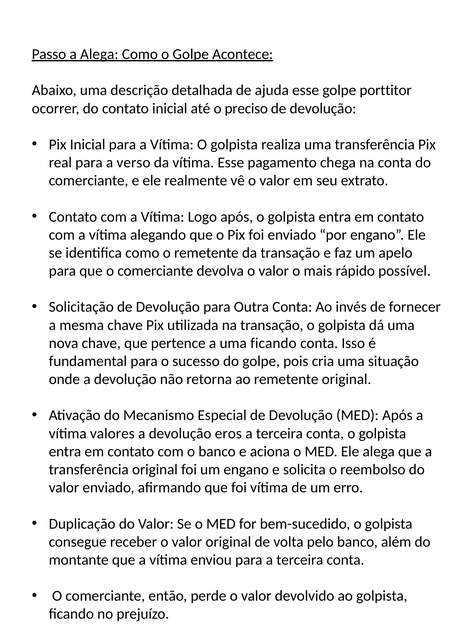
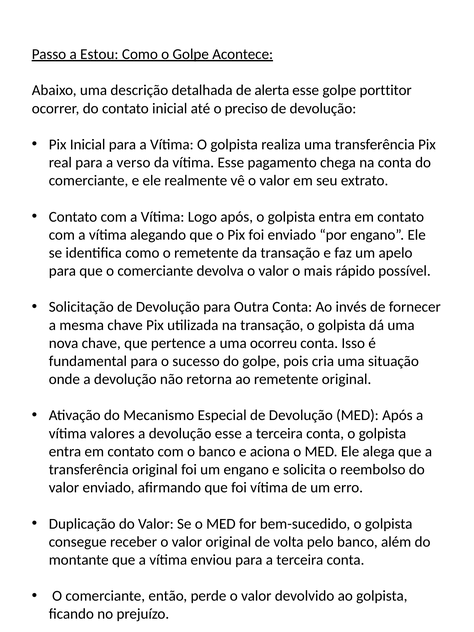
a Alega: Alega -> Estou
ajuda: ajuda -> alerta
uma ficando: ficando -> ocorreu
devolução eros: eros -> esse
